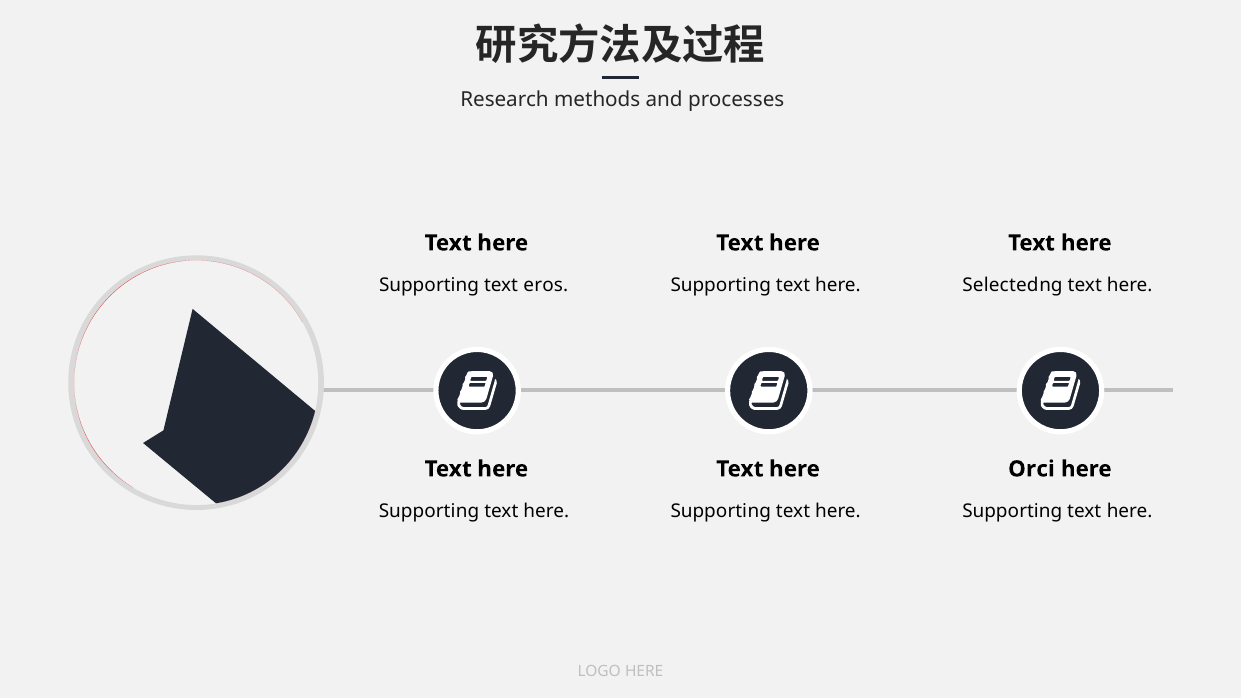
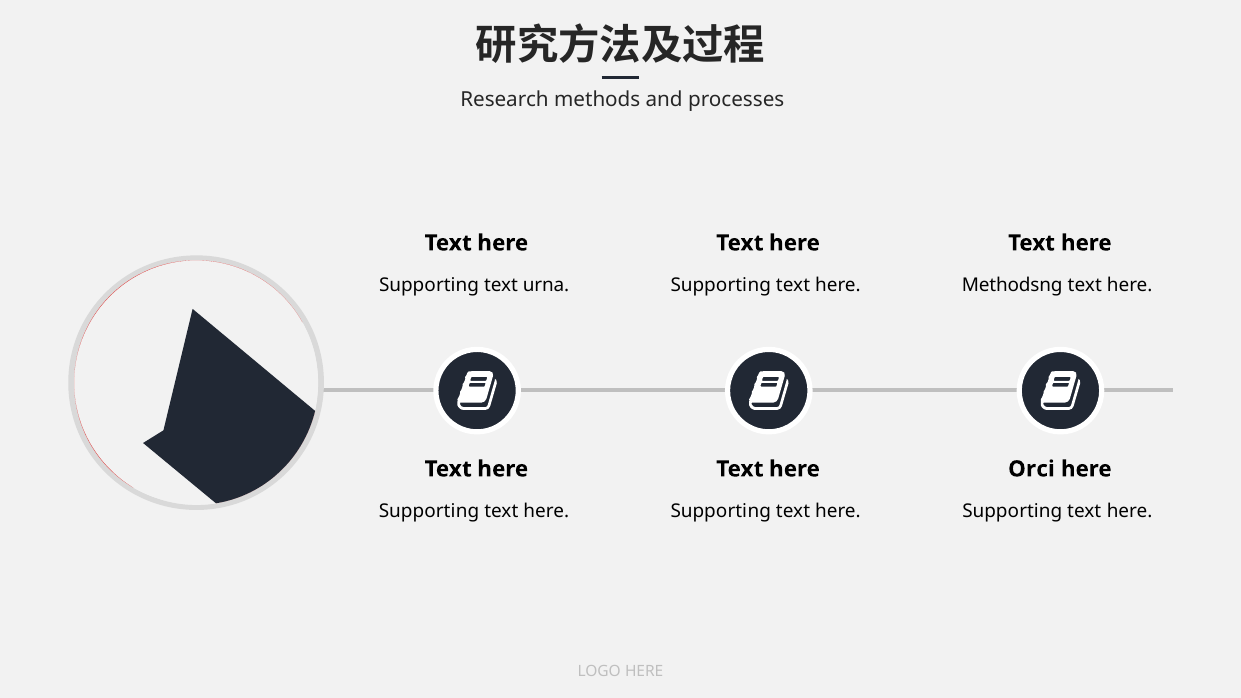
eros: eros -> urna
Selected at (1000, 285): Selected -> Methods
